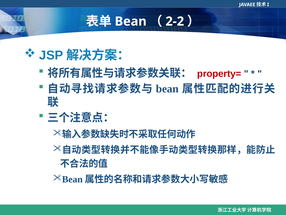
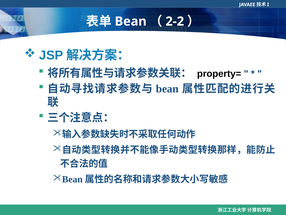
property= colour: red -> black
